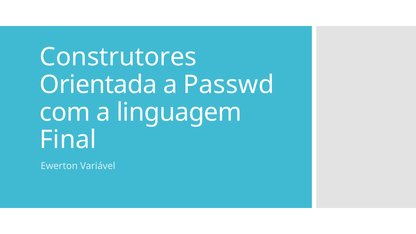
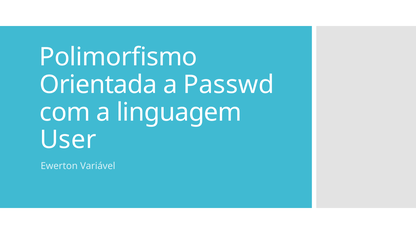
Construtores: Construtores -> Polimorfismo
Final: Final -> User
